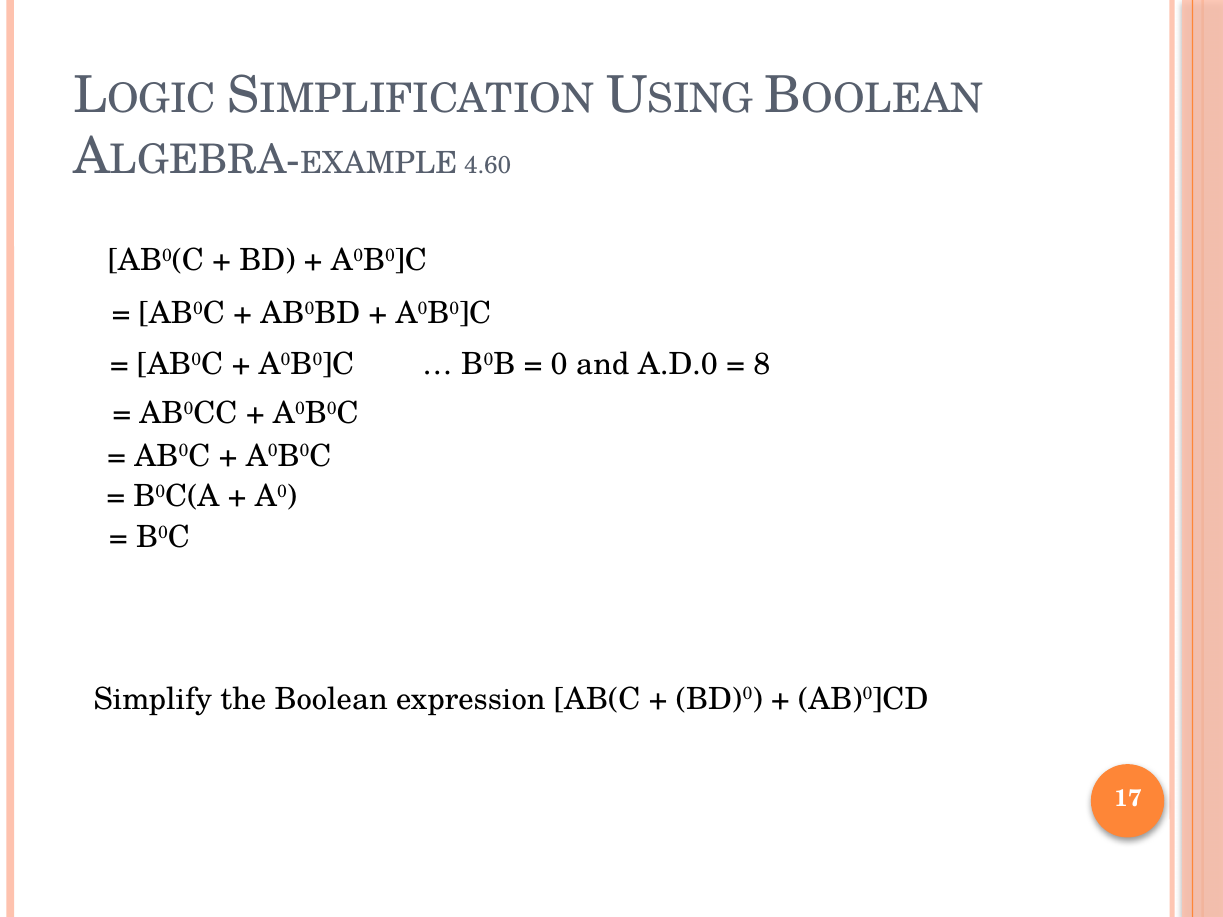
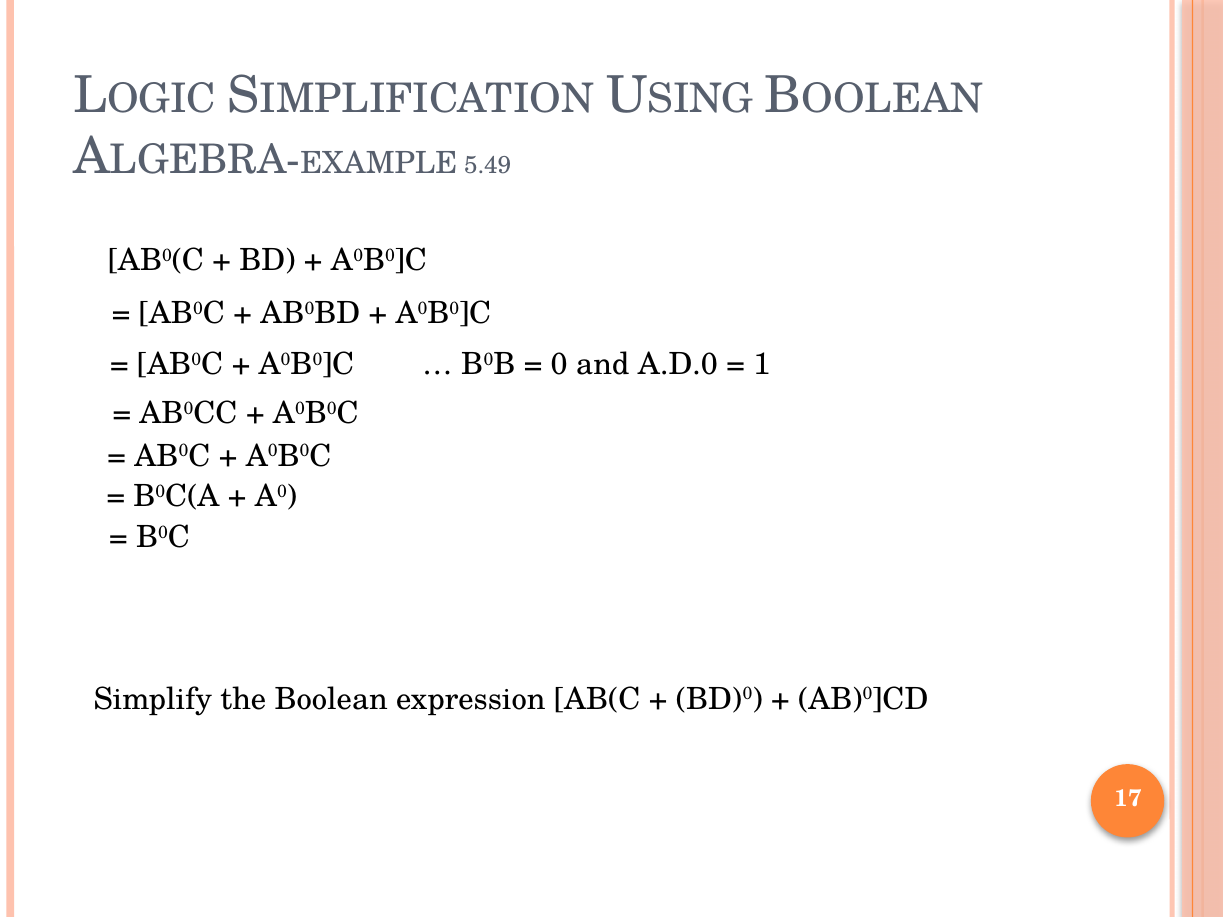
4.60: 4.60 -> 5.49
8: 8 -> 1
